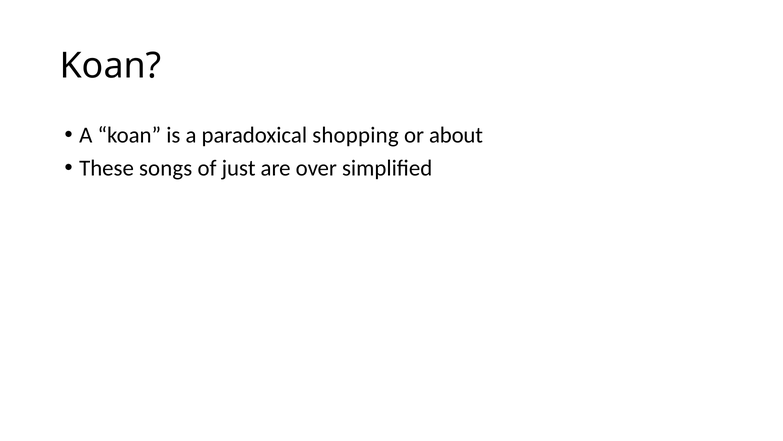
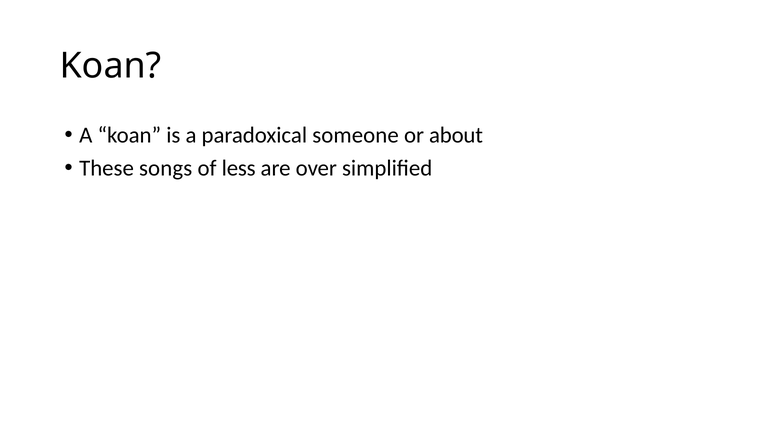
shopping: shopping -> someone
just: just -> less
